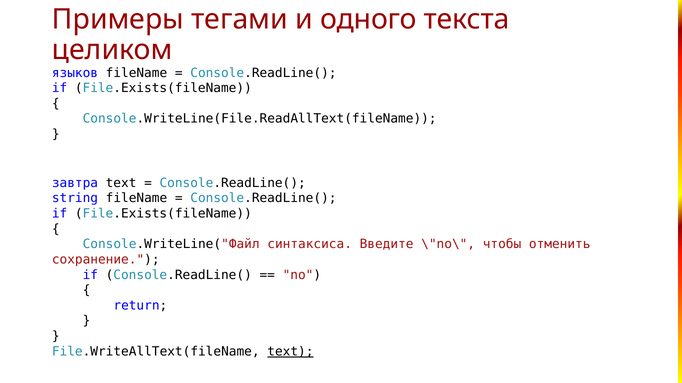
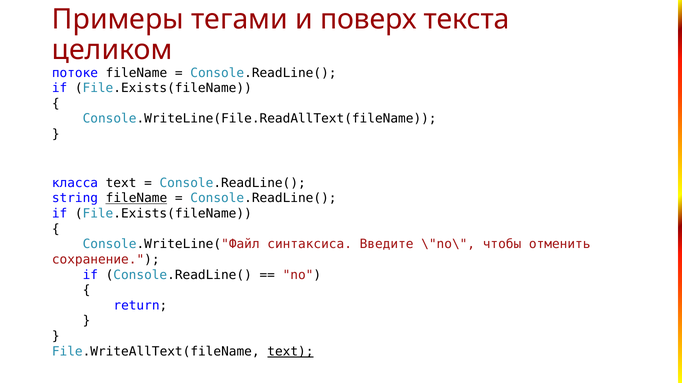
одного: одного -> поверх
языков: языков -> потоке
завтра: завтра -> класса
fileName at (136, 199) underline: none -> present
